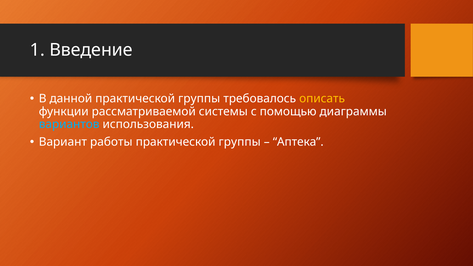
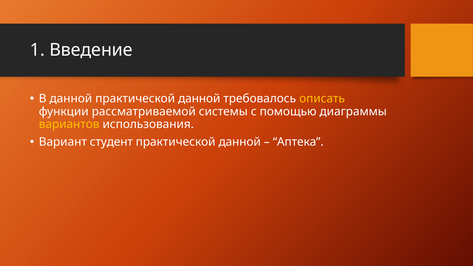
данной практической группы: группы -> данной
вариантов colour: light blue -> yellow
работы: работы -> студент
группы at (240, 142): группы -> данной
